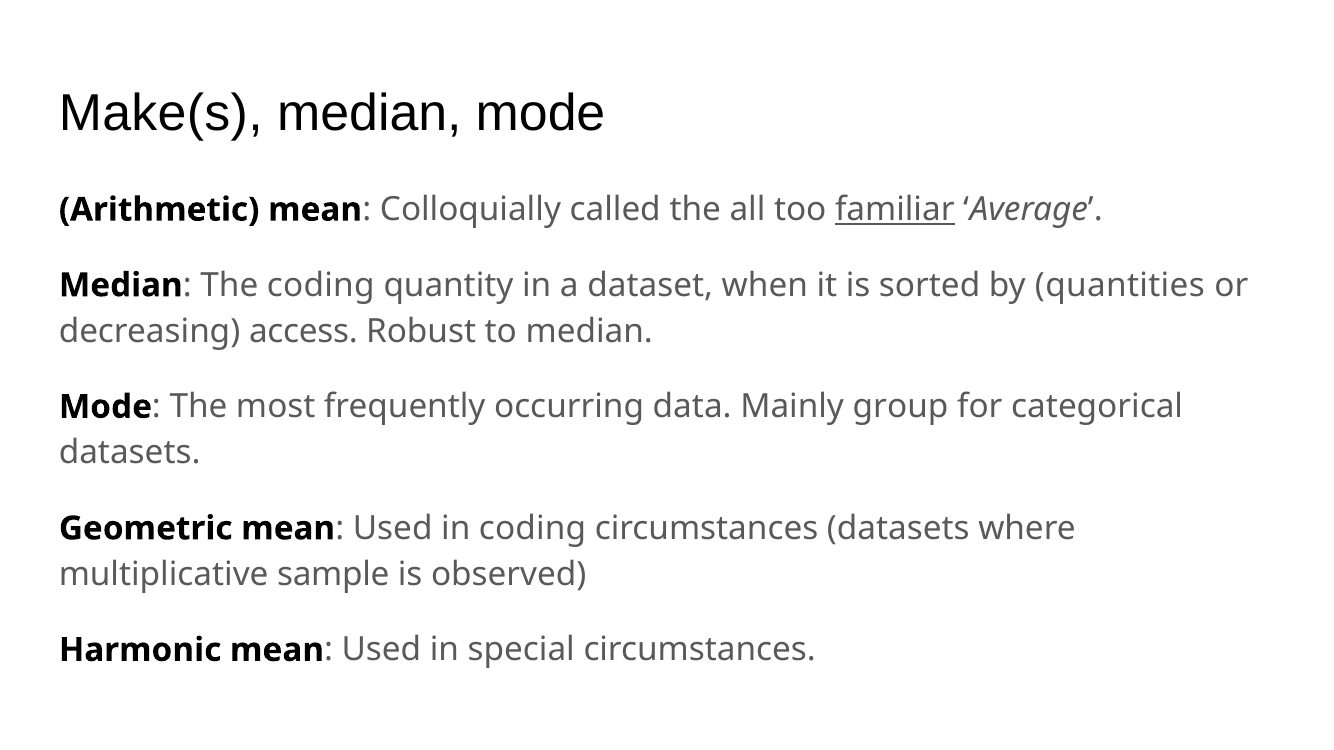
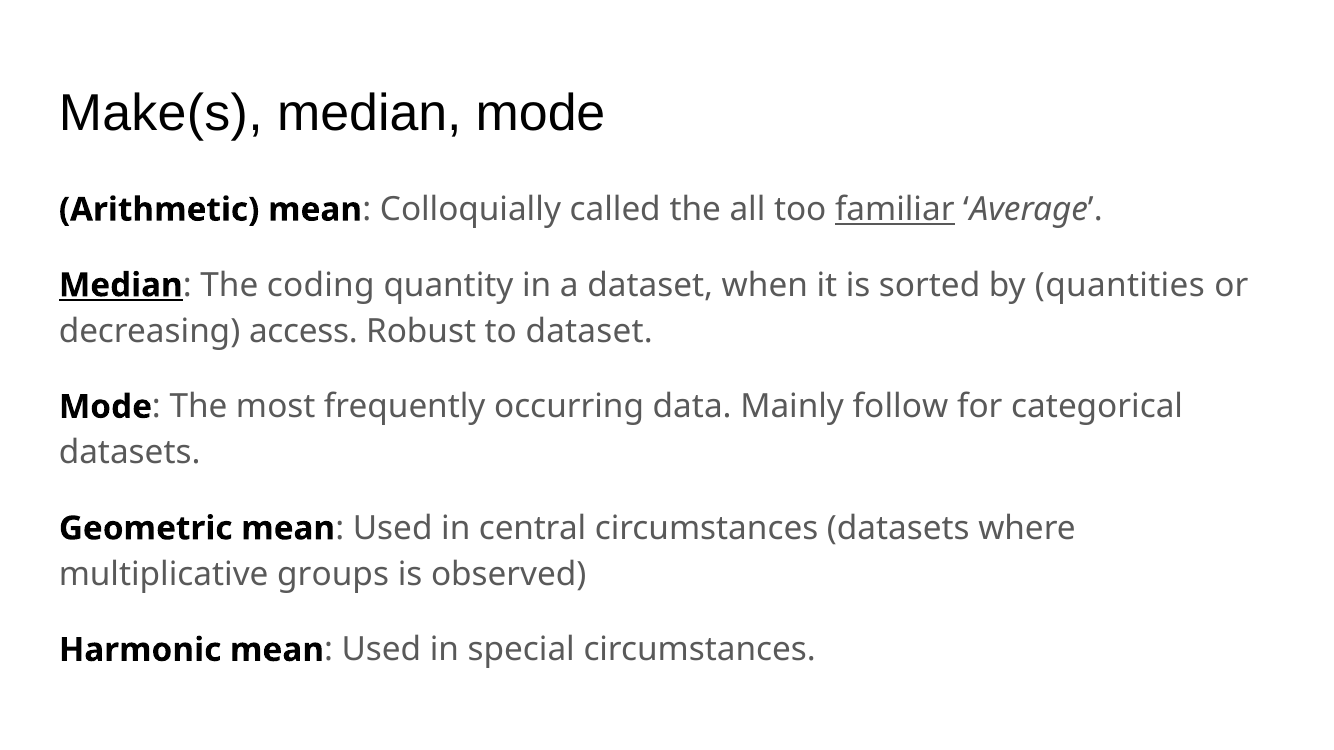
Median at (121, 285) underline: none -> present
to median: median -> dataset
group: group -> follow
in coding: coding -> central
sample: sample -> groups
